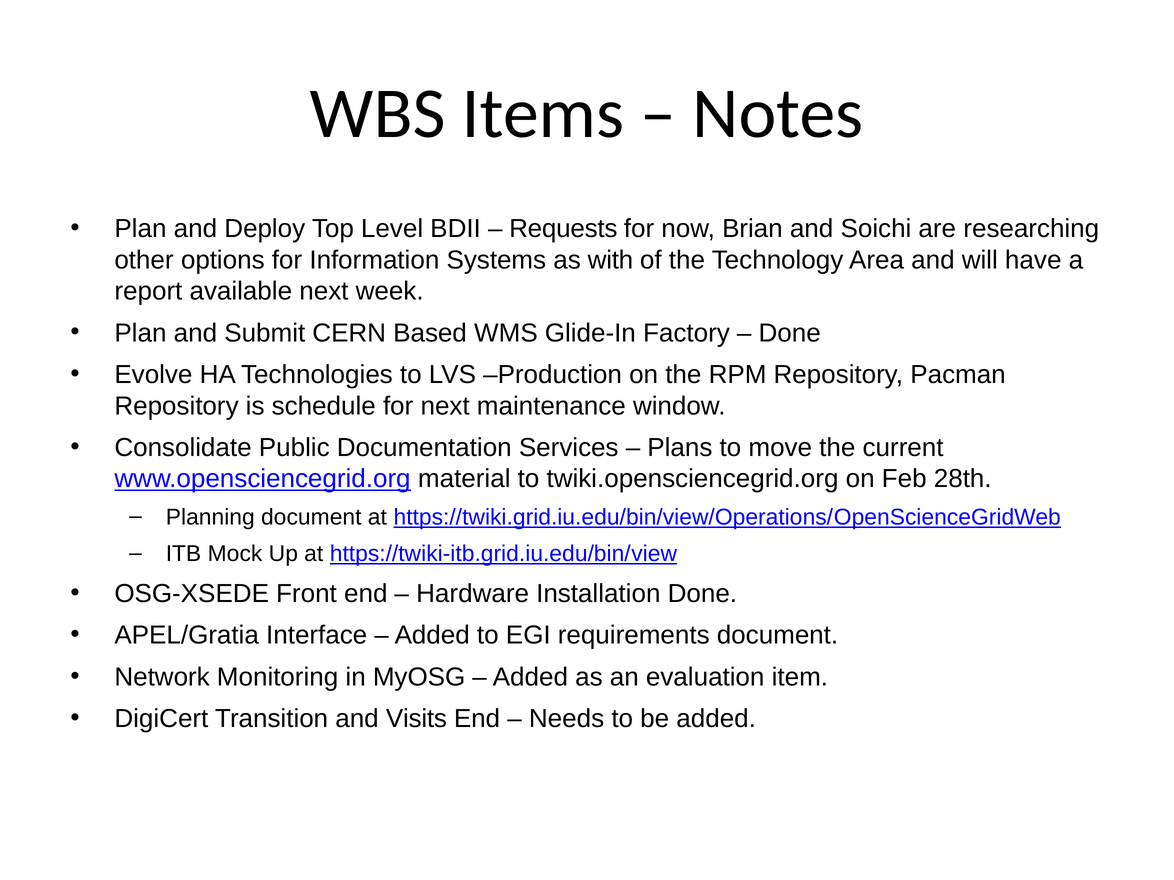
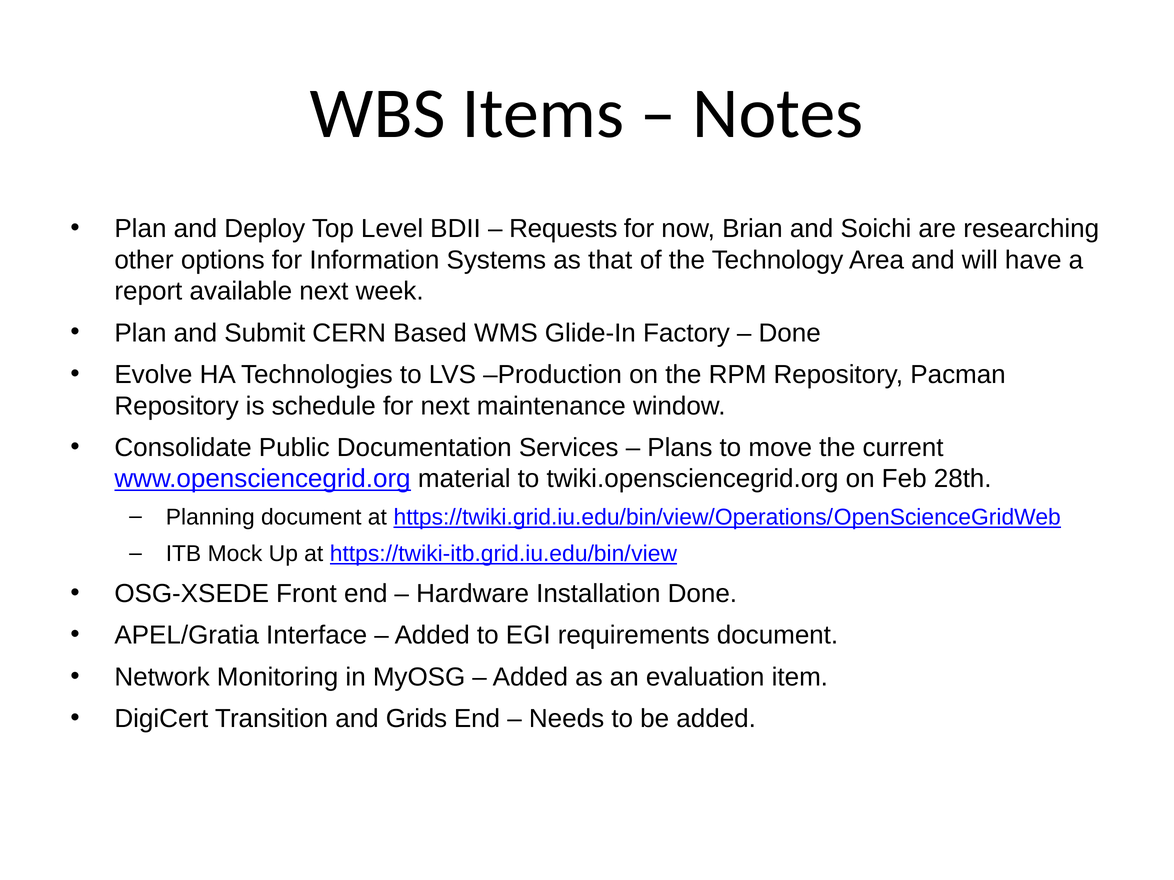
with: with -> that
Visits: Visits -> Grids
